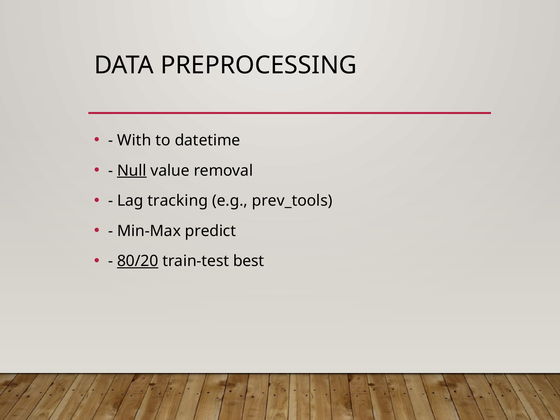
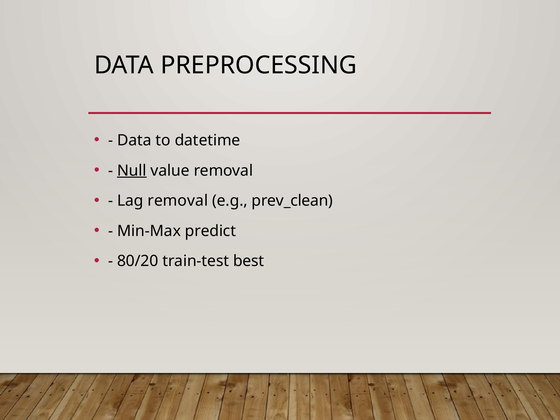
With at (134, 140): With -> Data
Lag tracking: tracking -> removal
prev_tools: prev_tools -> prev_clean
80/20 underline: present -> none
